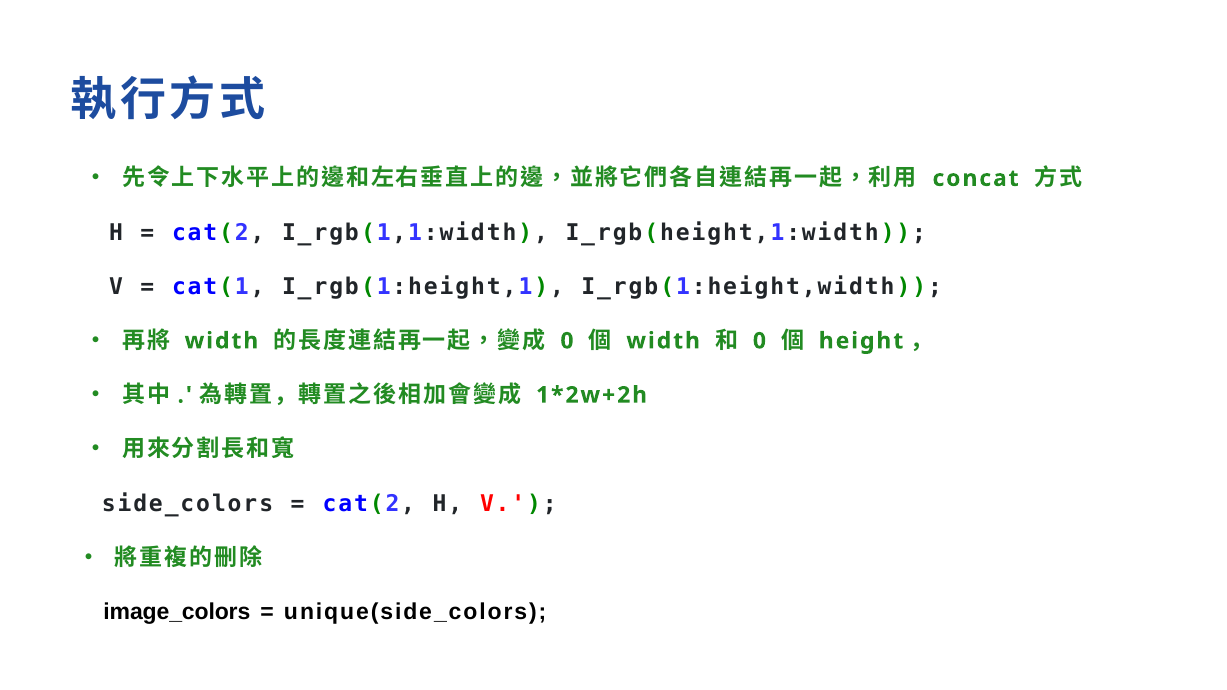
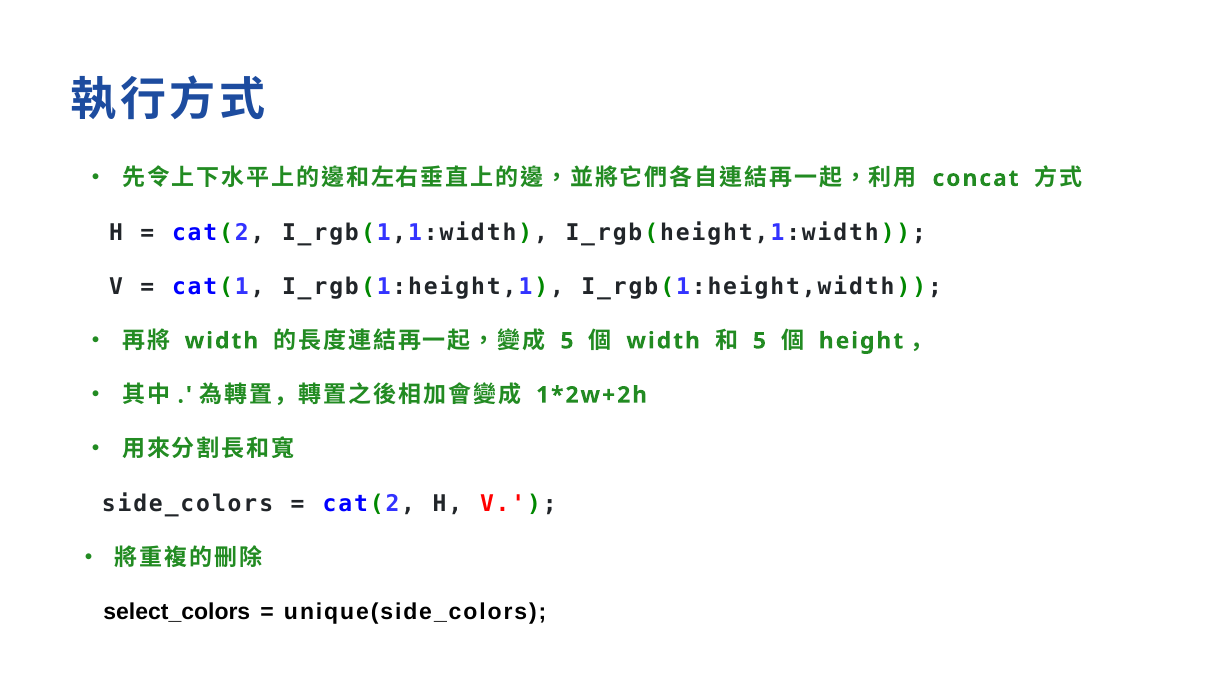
0 at (567, 341): 0 -> 5
0 at (759, 341): 0 -> 5
image_colors: image_colors -> select_colors
